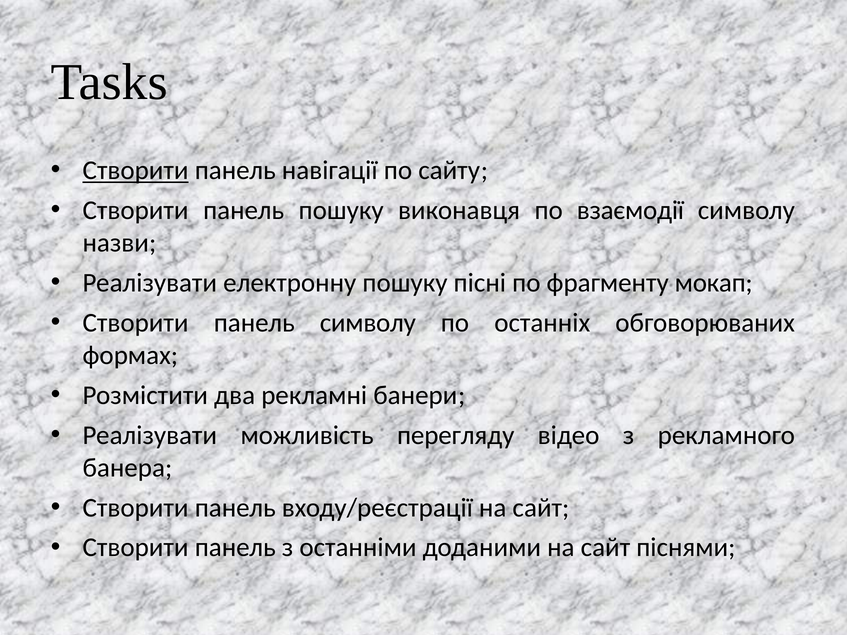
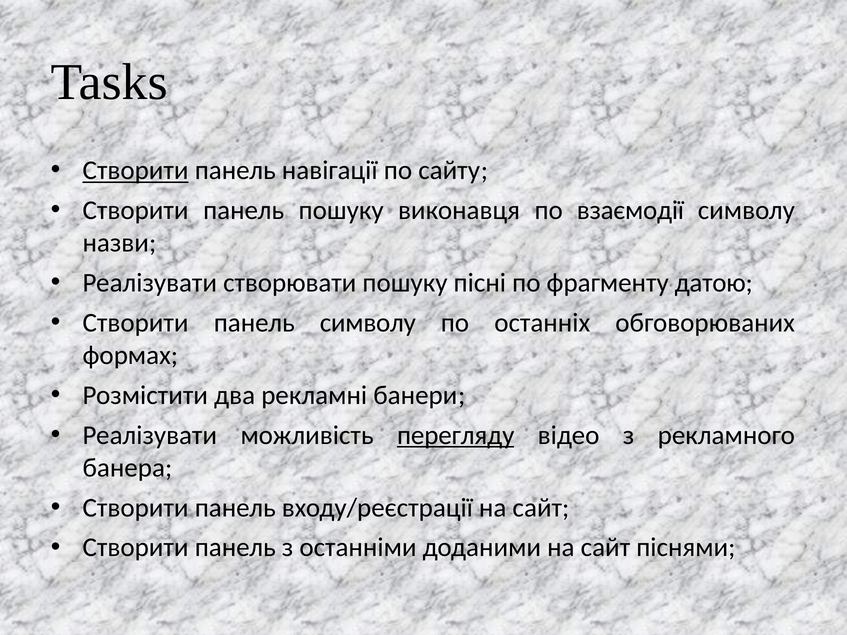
електронну: електронну -> створювати
мокап: мокап -> датою
перегляду underline: none -> present
